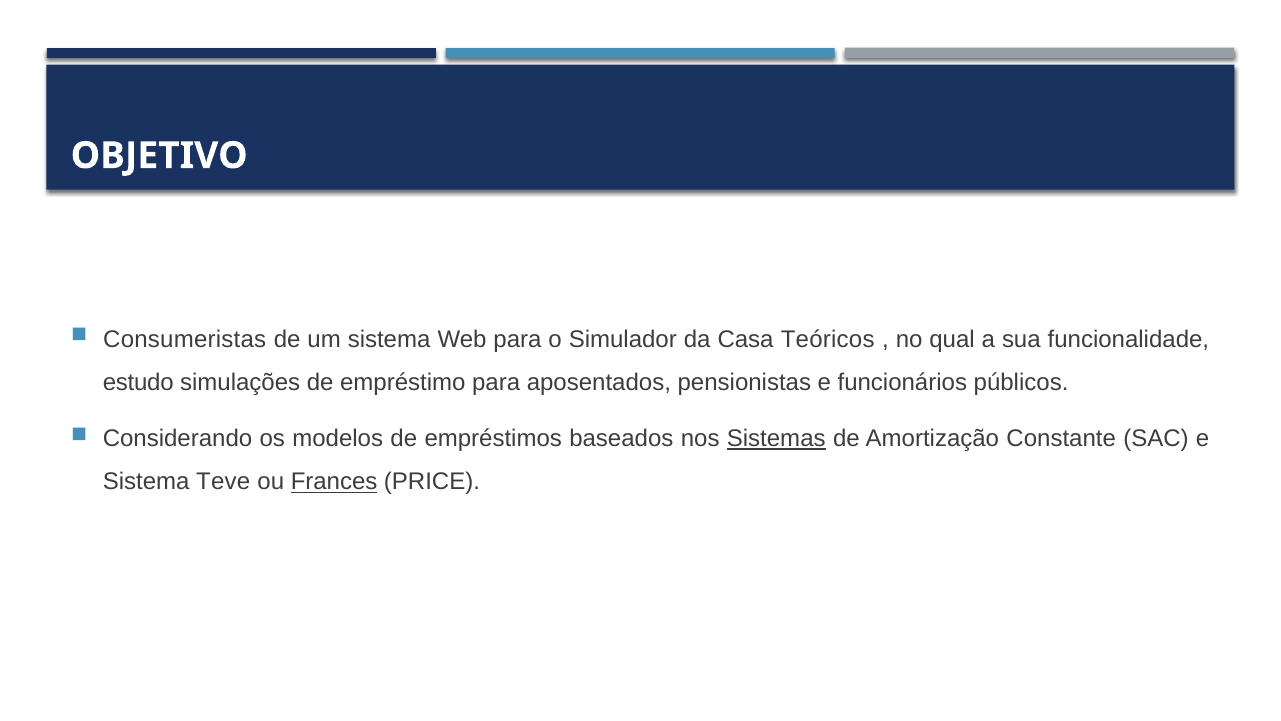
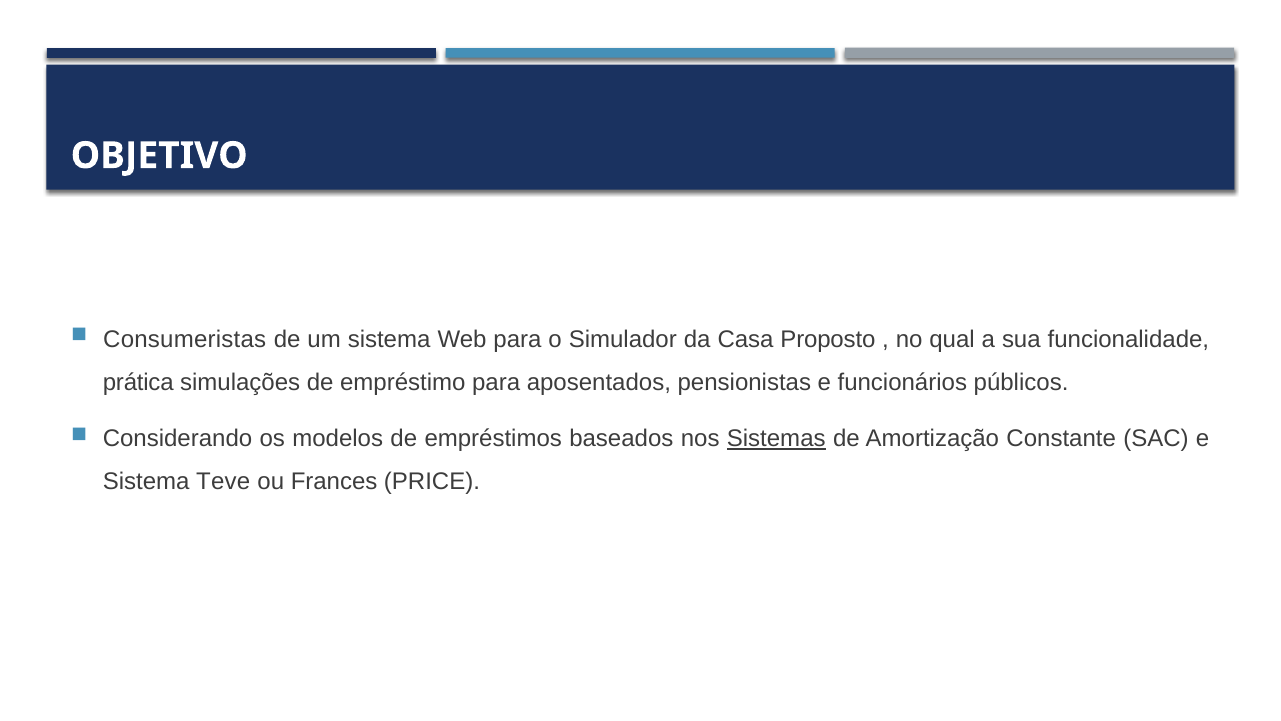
Teóricos: Teóricos -> Proposto
estudo: estudo -> prática
Frances underline: present -> none
